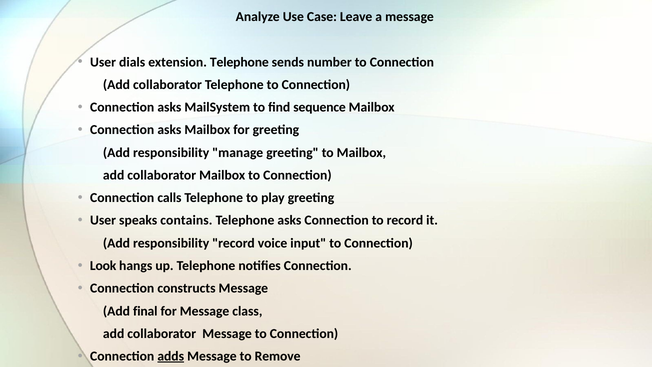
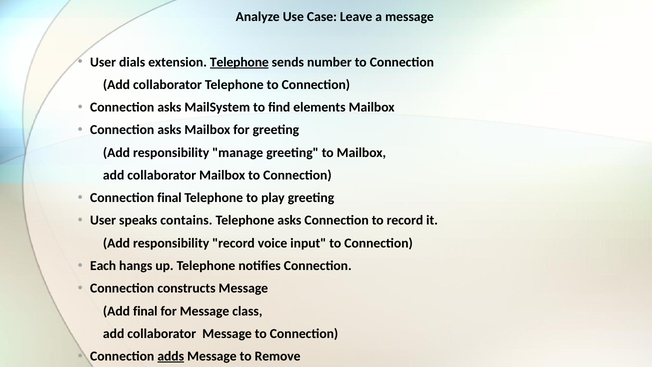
Telephone at (239, 62) underline: none -> present
sequence: sequence -> elements
Connection calls: calls -> final
Look: Look -> Each
